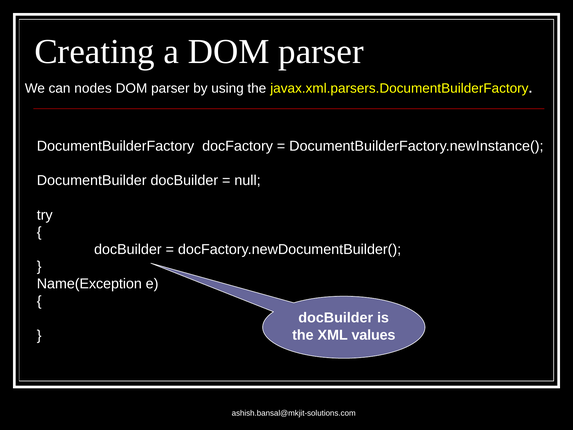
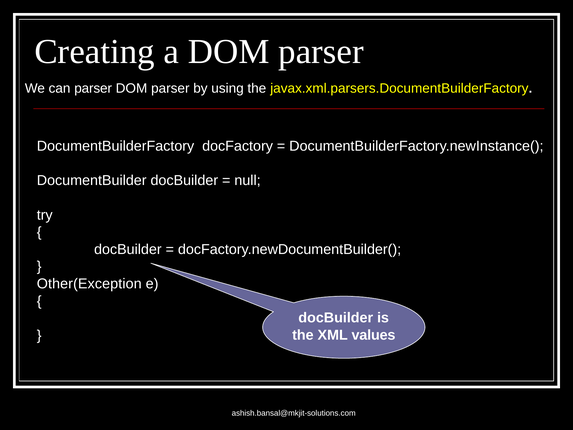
can nodes: nodes -> parser
Name(Exception: Name(Exception -> Other(Exception
